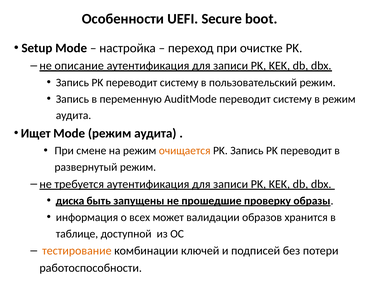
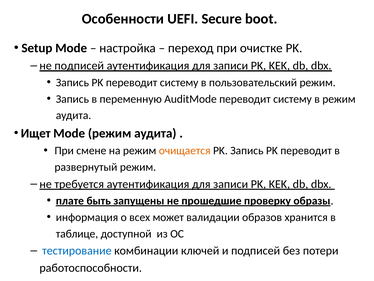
не описание: описание -> подписей
диска: диска -> плате
тестирование colour: orange -> blue
